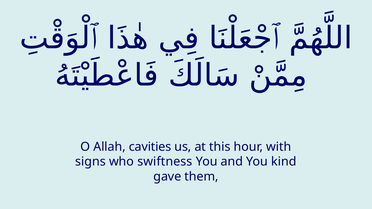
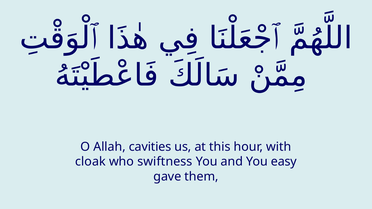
signs: signs -> cloak
kind: kind -> easy
